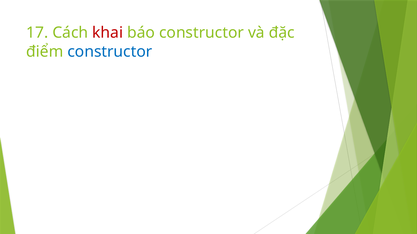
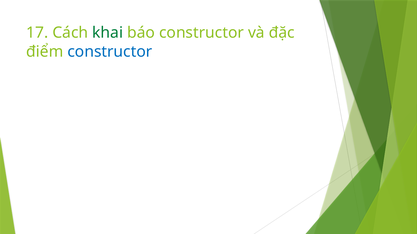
khai colour: red -> green
